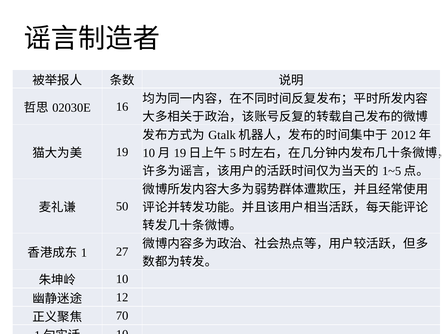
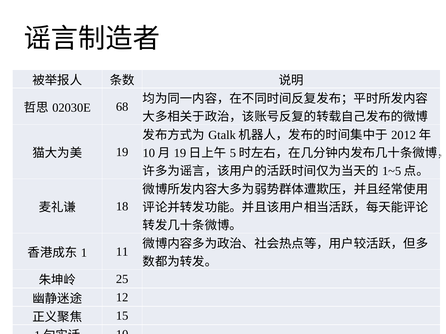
16: 16 -> 68
50: 50 -> 18
27: 27 -> 11
10 at (122, 279): 10 -> 25
70: 70 -> 15
